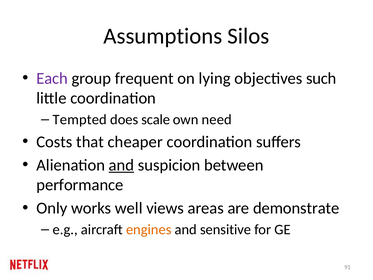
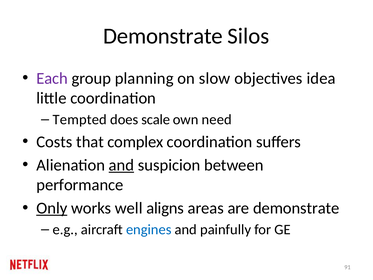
Assumptions at (163, 36): Assumptions -> Demonstrate
frequent: frequent -> planning
lying: lying -> slow
such: such -> idea
cheaper: cheaper -> complex
Only underline: none -> present
views: views -> aligns
engines colour: orange -> blue
sensitive: sensitive -> painfully
